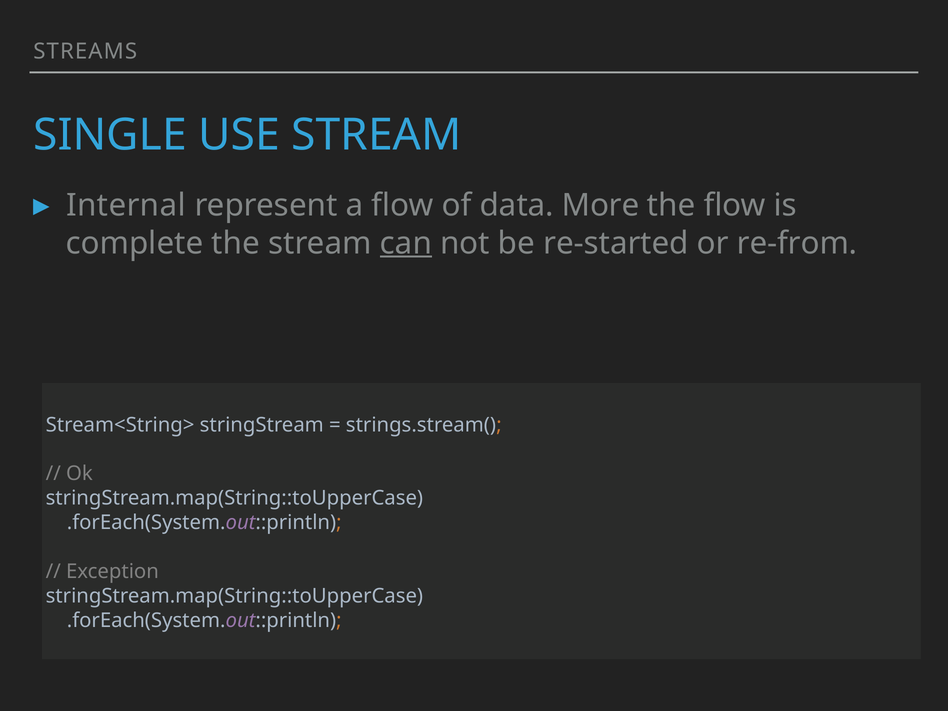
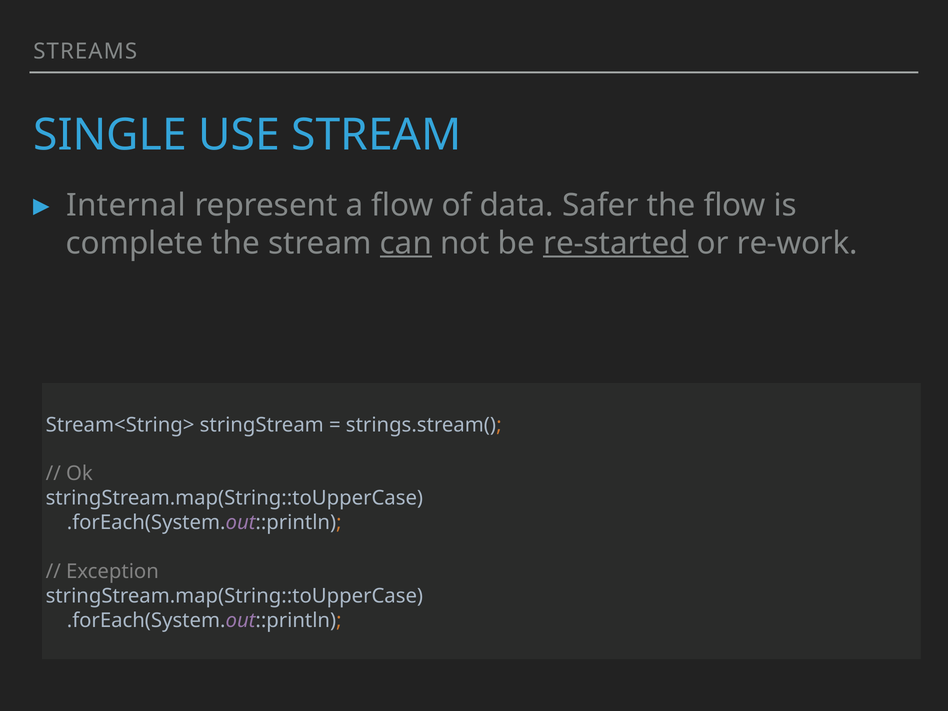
More: More -> Safer
re-started underline: none -> present
re-from: re-from -> re-work
